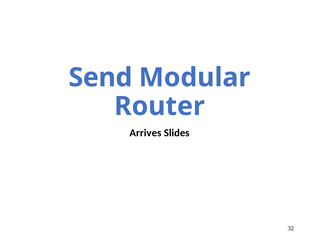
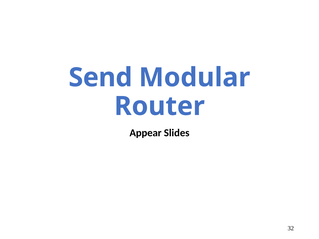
Arrives: Arrives -> Appear
